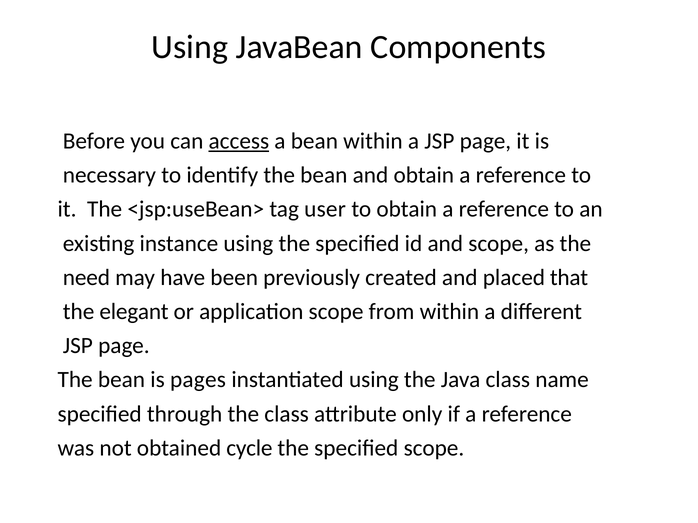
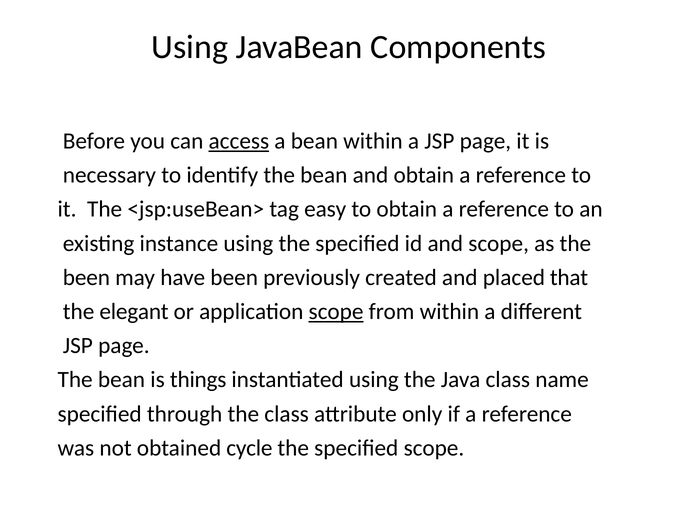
user: user -> easy
need at (86, 278): need -> been
scope at (336, 312) underline: none -> present
pages: pages -> things
